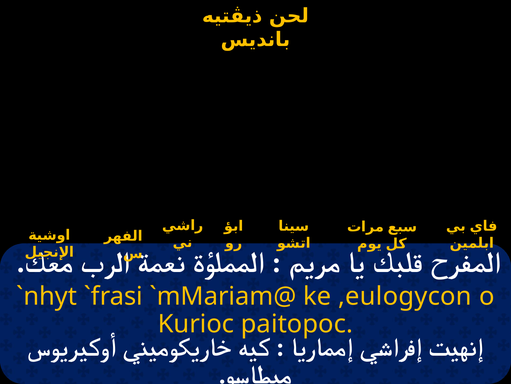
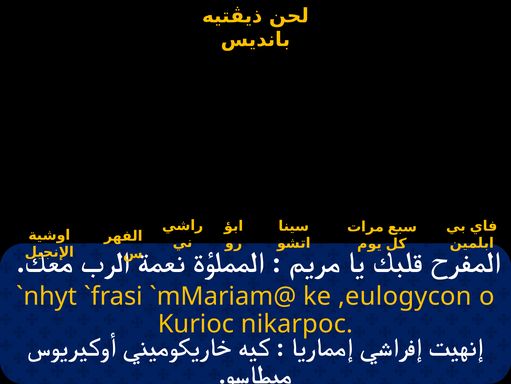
paitopoc: paitopoc -> nikarpoc
